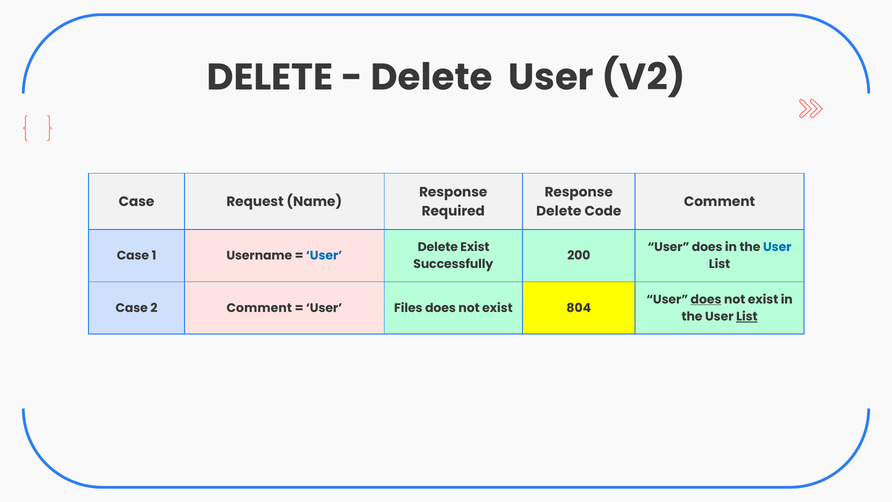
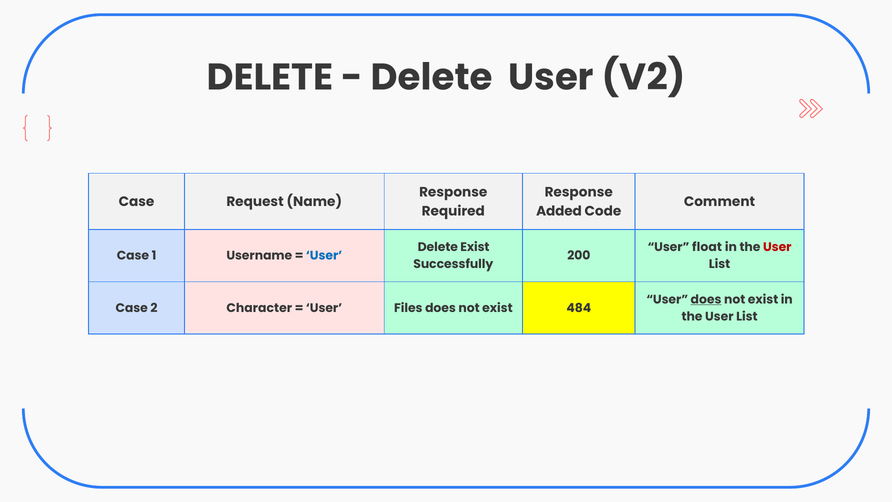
Delete at (559, 211): Delete -> Added
does at (707, 247): does -> float
User at (777, 247) colour: blue -> red
2 Comment: Comment -> Character
804: 804 -> 484
List at (747, 317) underline: present -> none
